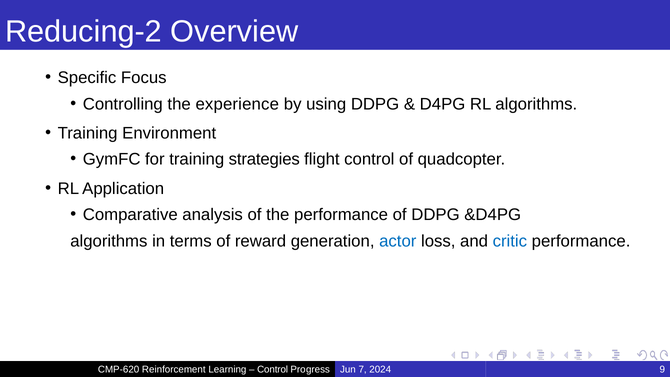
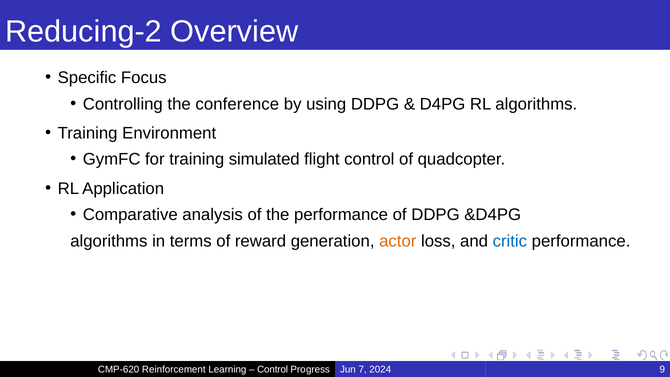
experience: experience -> conference
strategies: strategies -> simulated
actor colour: blue -> orange
